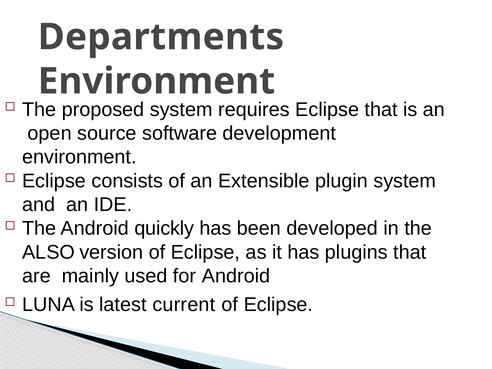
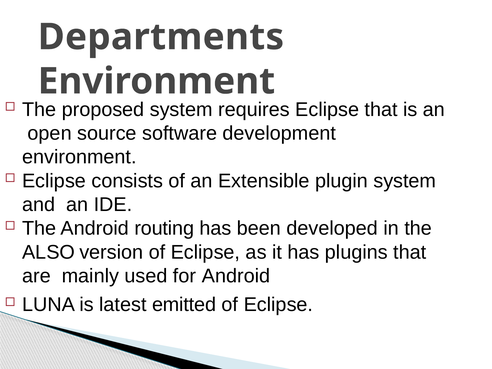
quickly: quickly -> routing
current: current -> emitted
